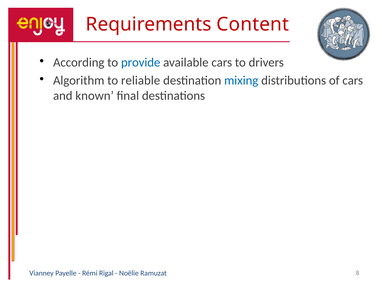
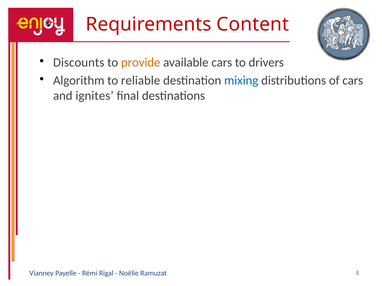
According: According -> Discounts
provide colour: blue -> orange
known: known -> ignites
